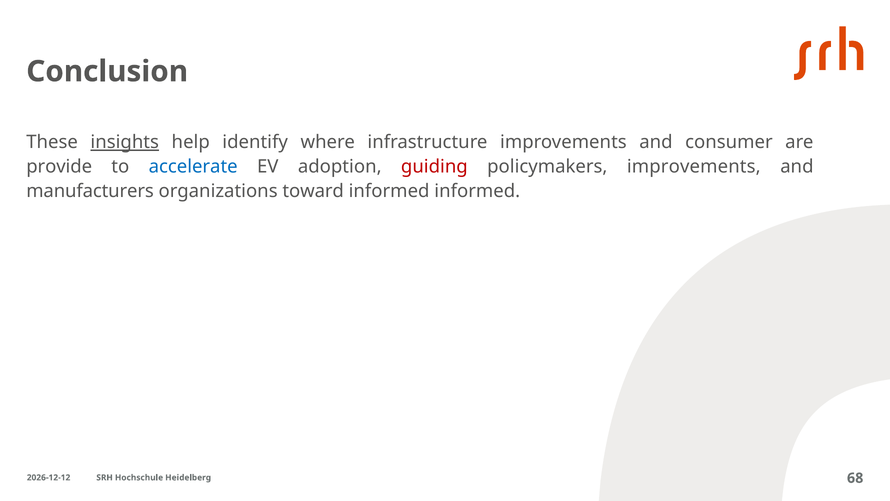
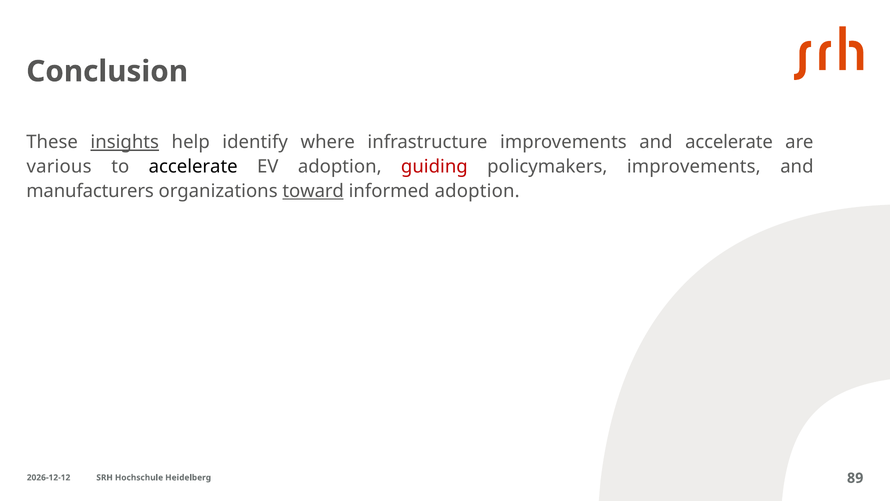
and consumer: consumer -> accelerate
provide: provide -> various
accelerate at (193, 167) colour: blue -> black
toward underline: none -> present
informed informed: informed -> adoption
68: 68 -> 89
